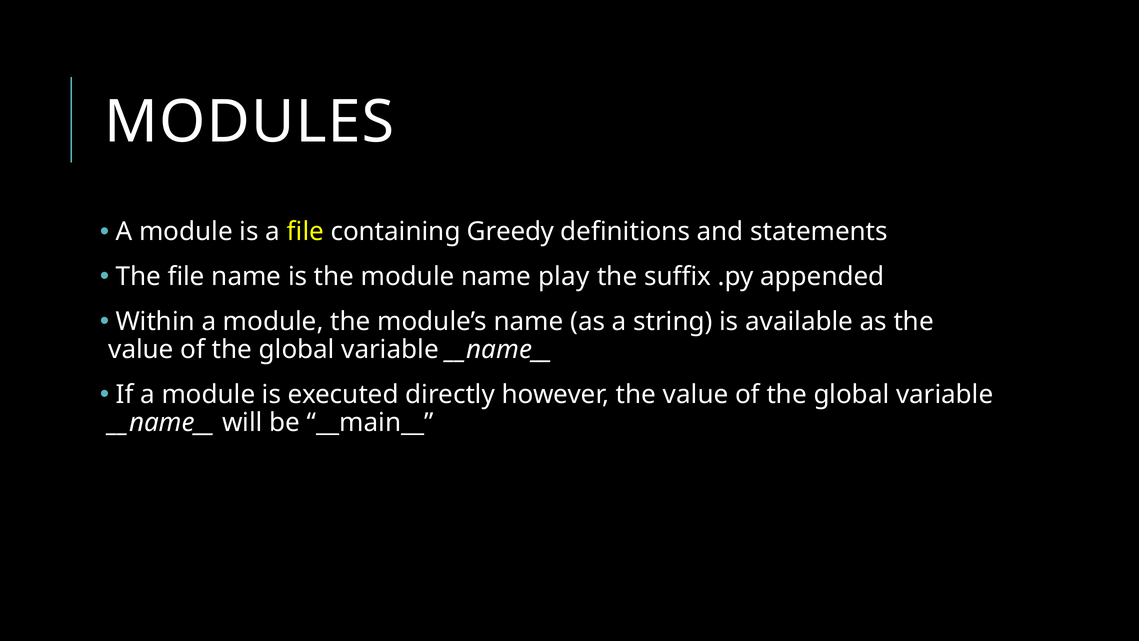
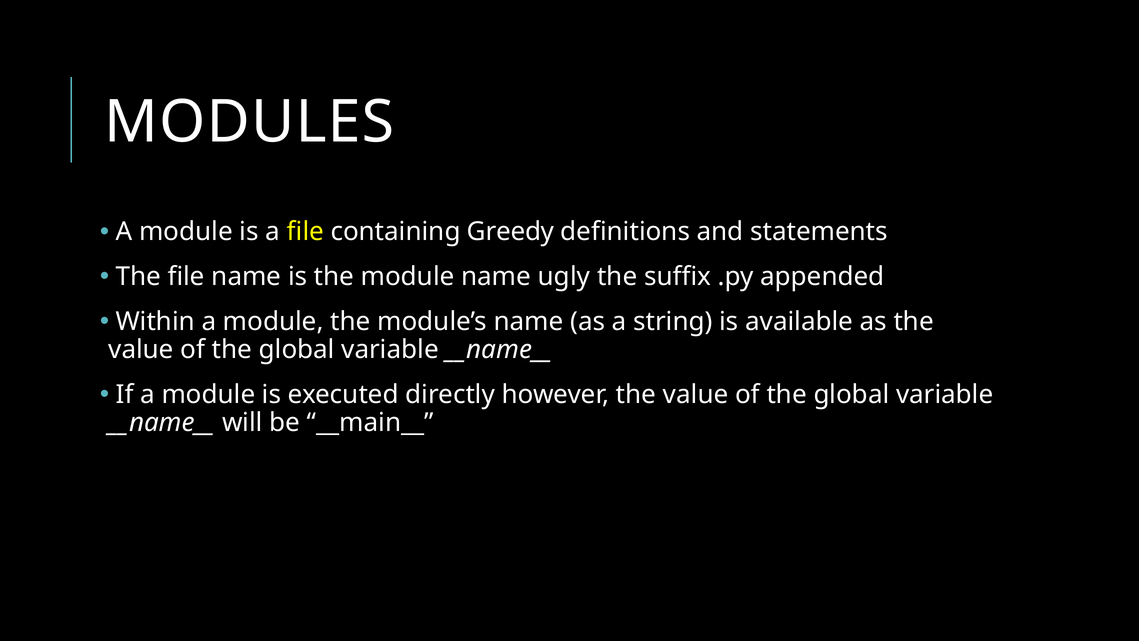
play: play -> ugly
